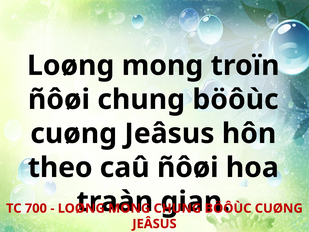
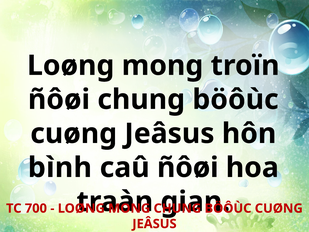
theo: theo -> bình
